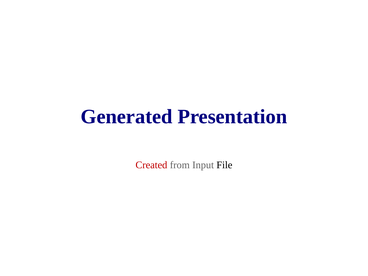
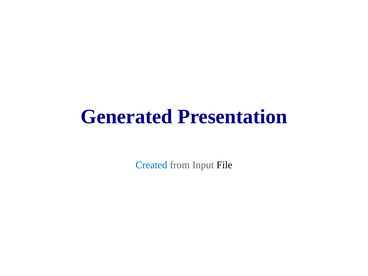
Created colour: red -> blue
